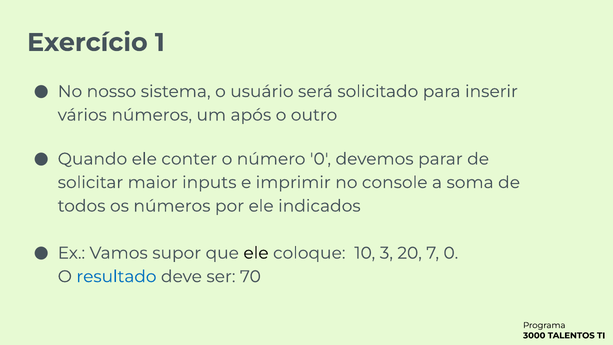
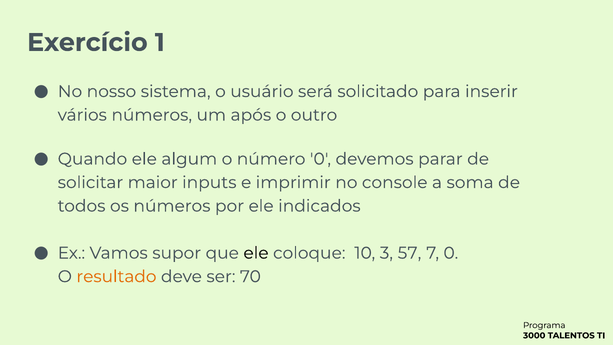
conter: conter -> algum
20: 20 -> 57
resultado colour: blue -> orange
